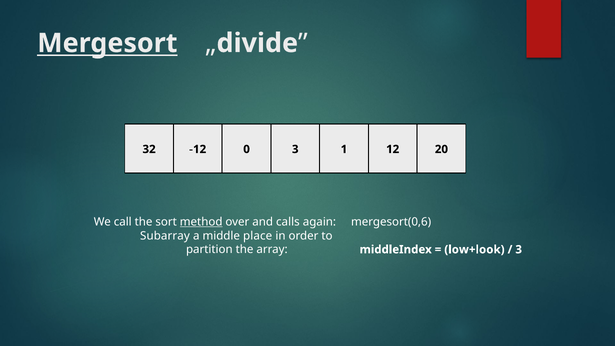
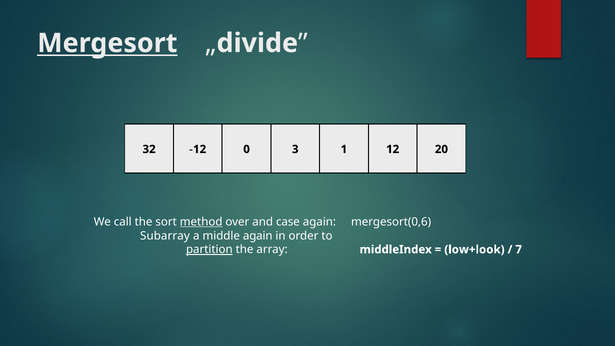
calls: calls -> case
middle place: place -> again
partition underline: none -> present
3 at (519, 249): 3 -> 7
